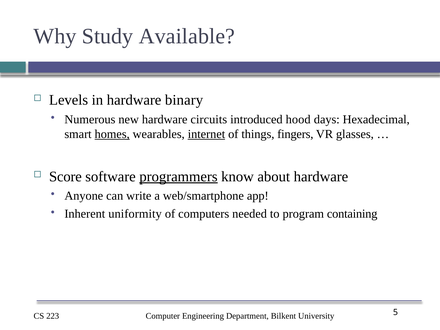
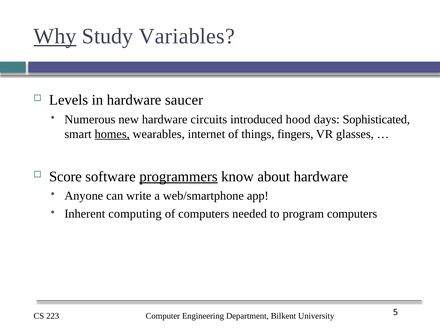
Why underline: none -> present
Available: Available -> Variables
binary: binary -> saucer
Hexadecimal: Hexadecimal -> Sophisticated
internet underline: present -> none
uniformity: uniformity -> computing
program containing: containing -> computers
